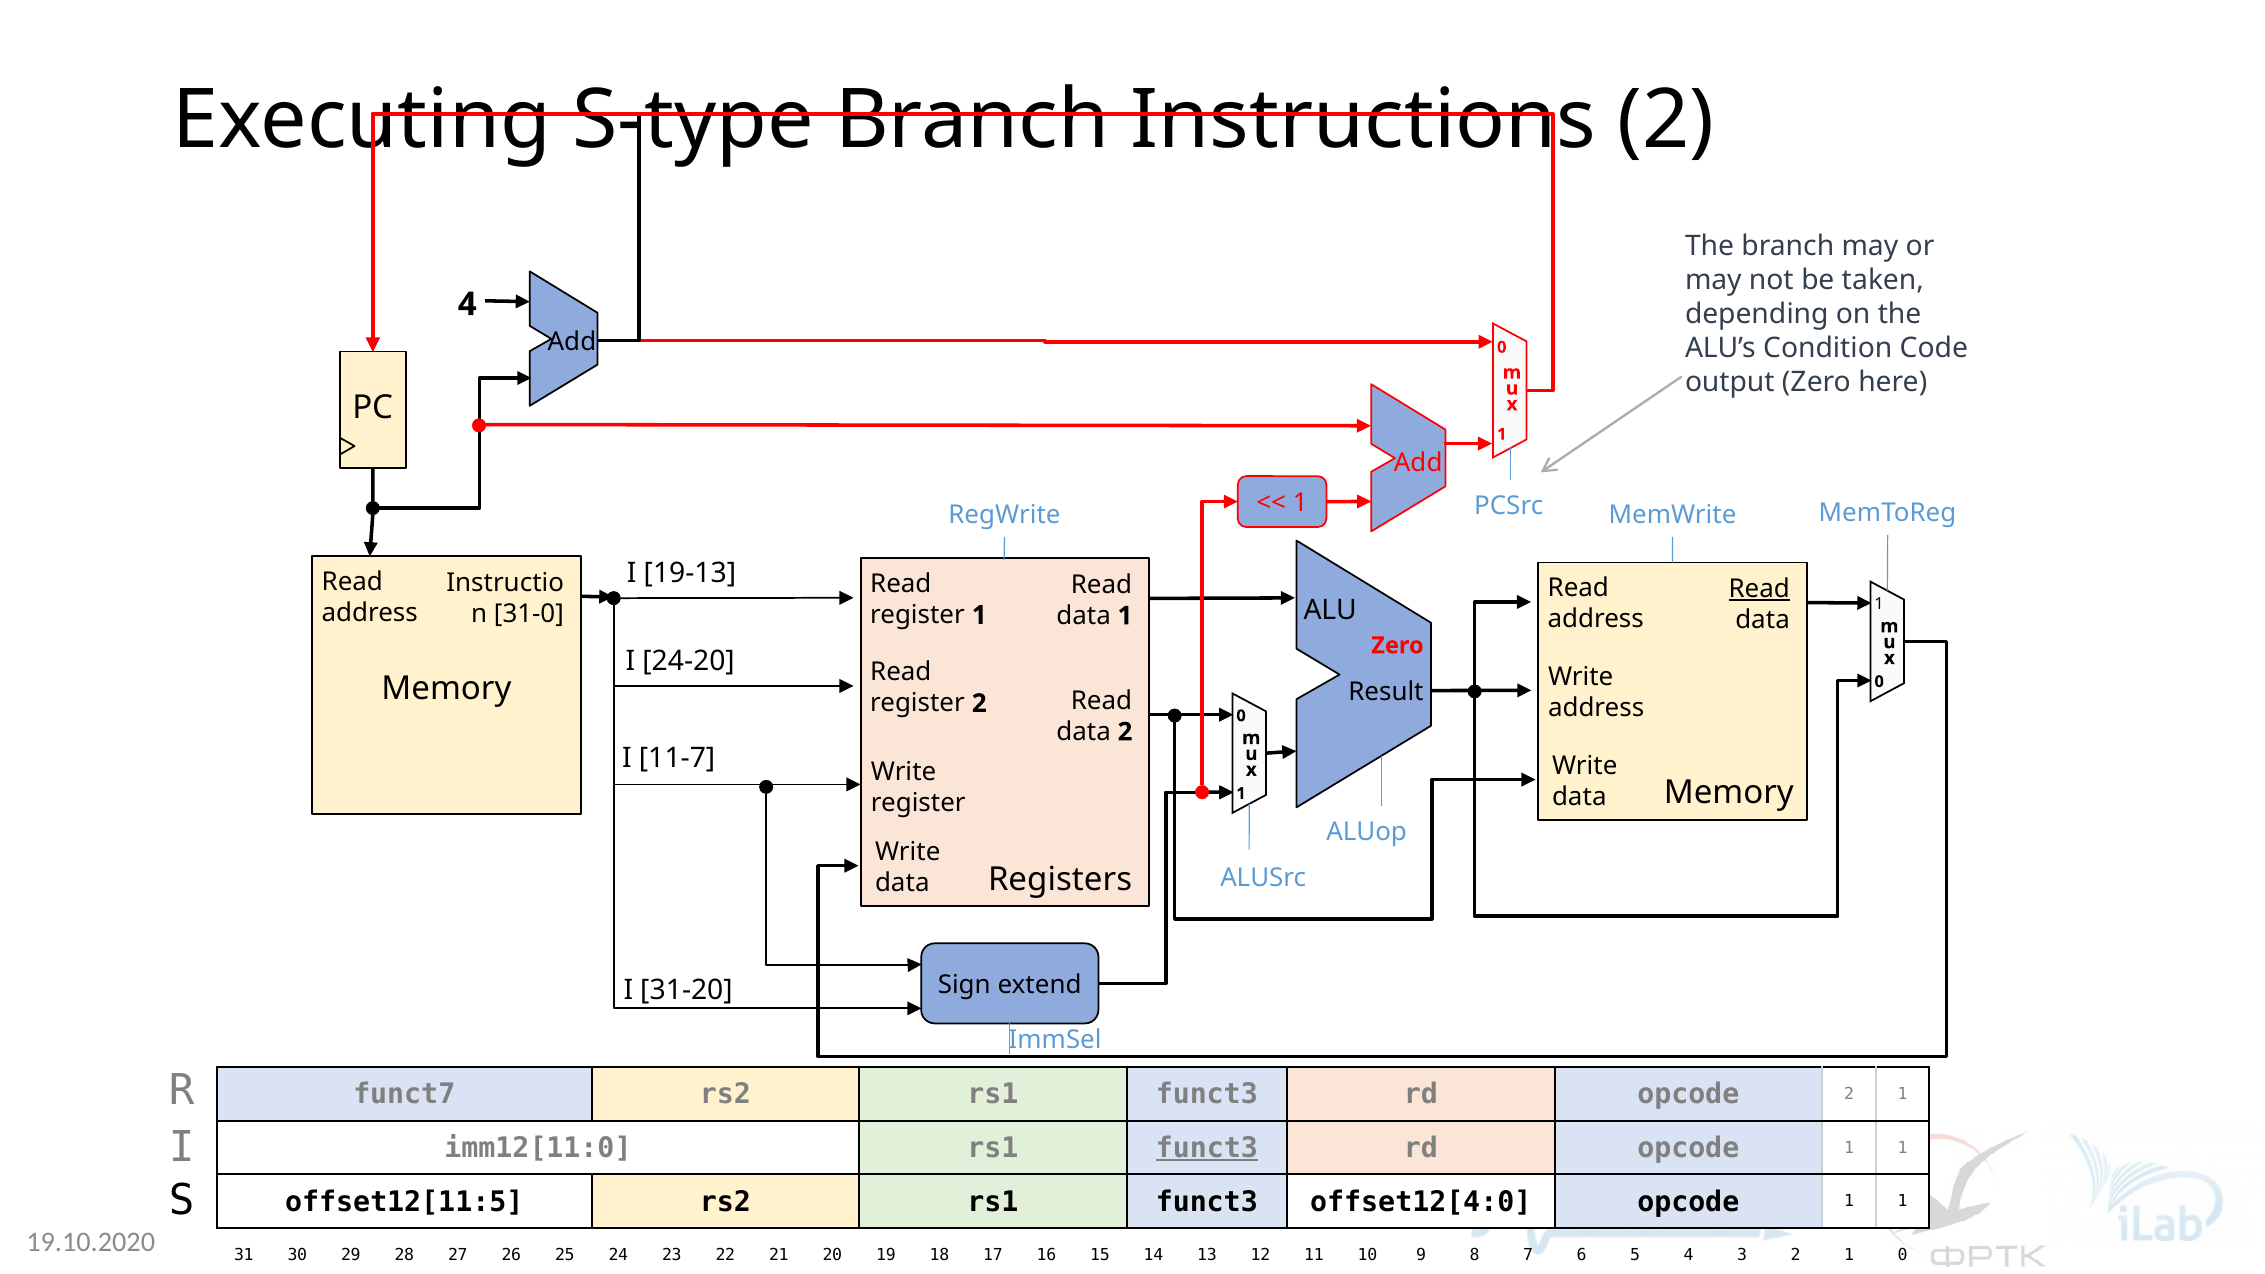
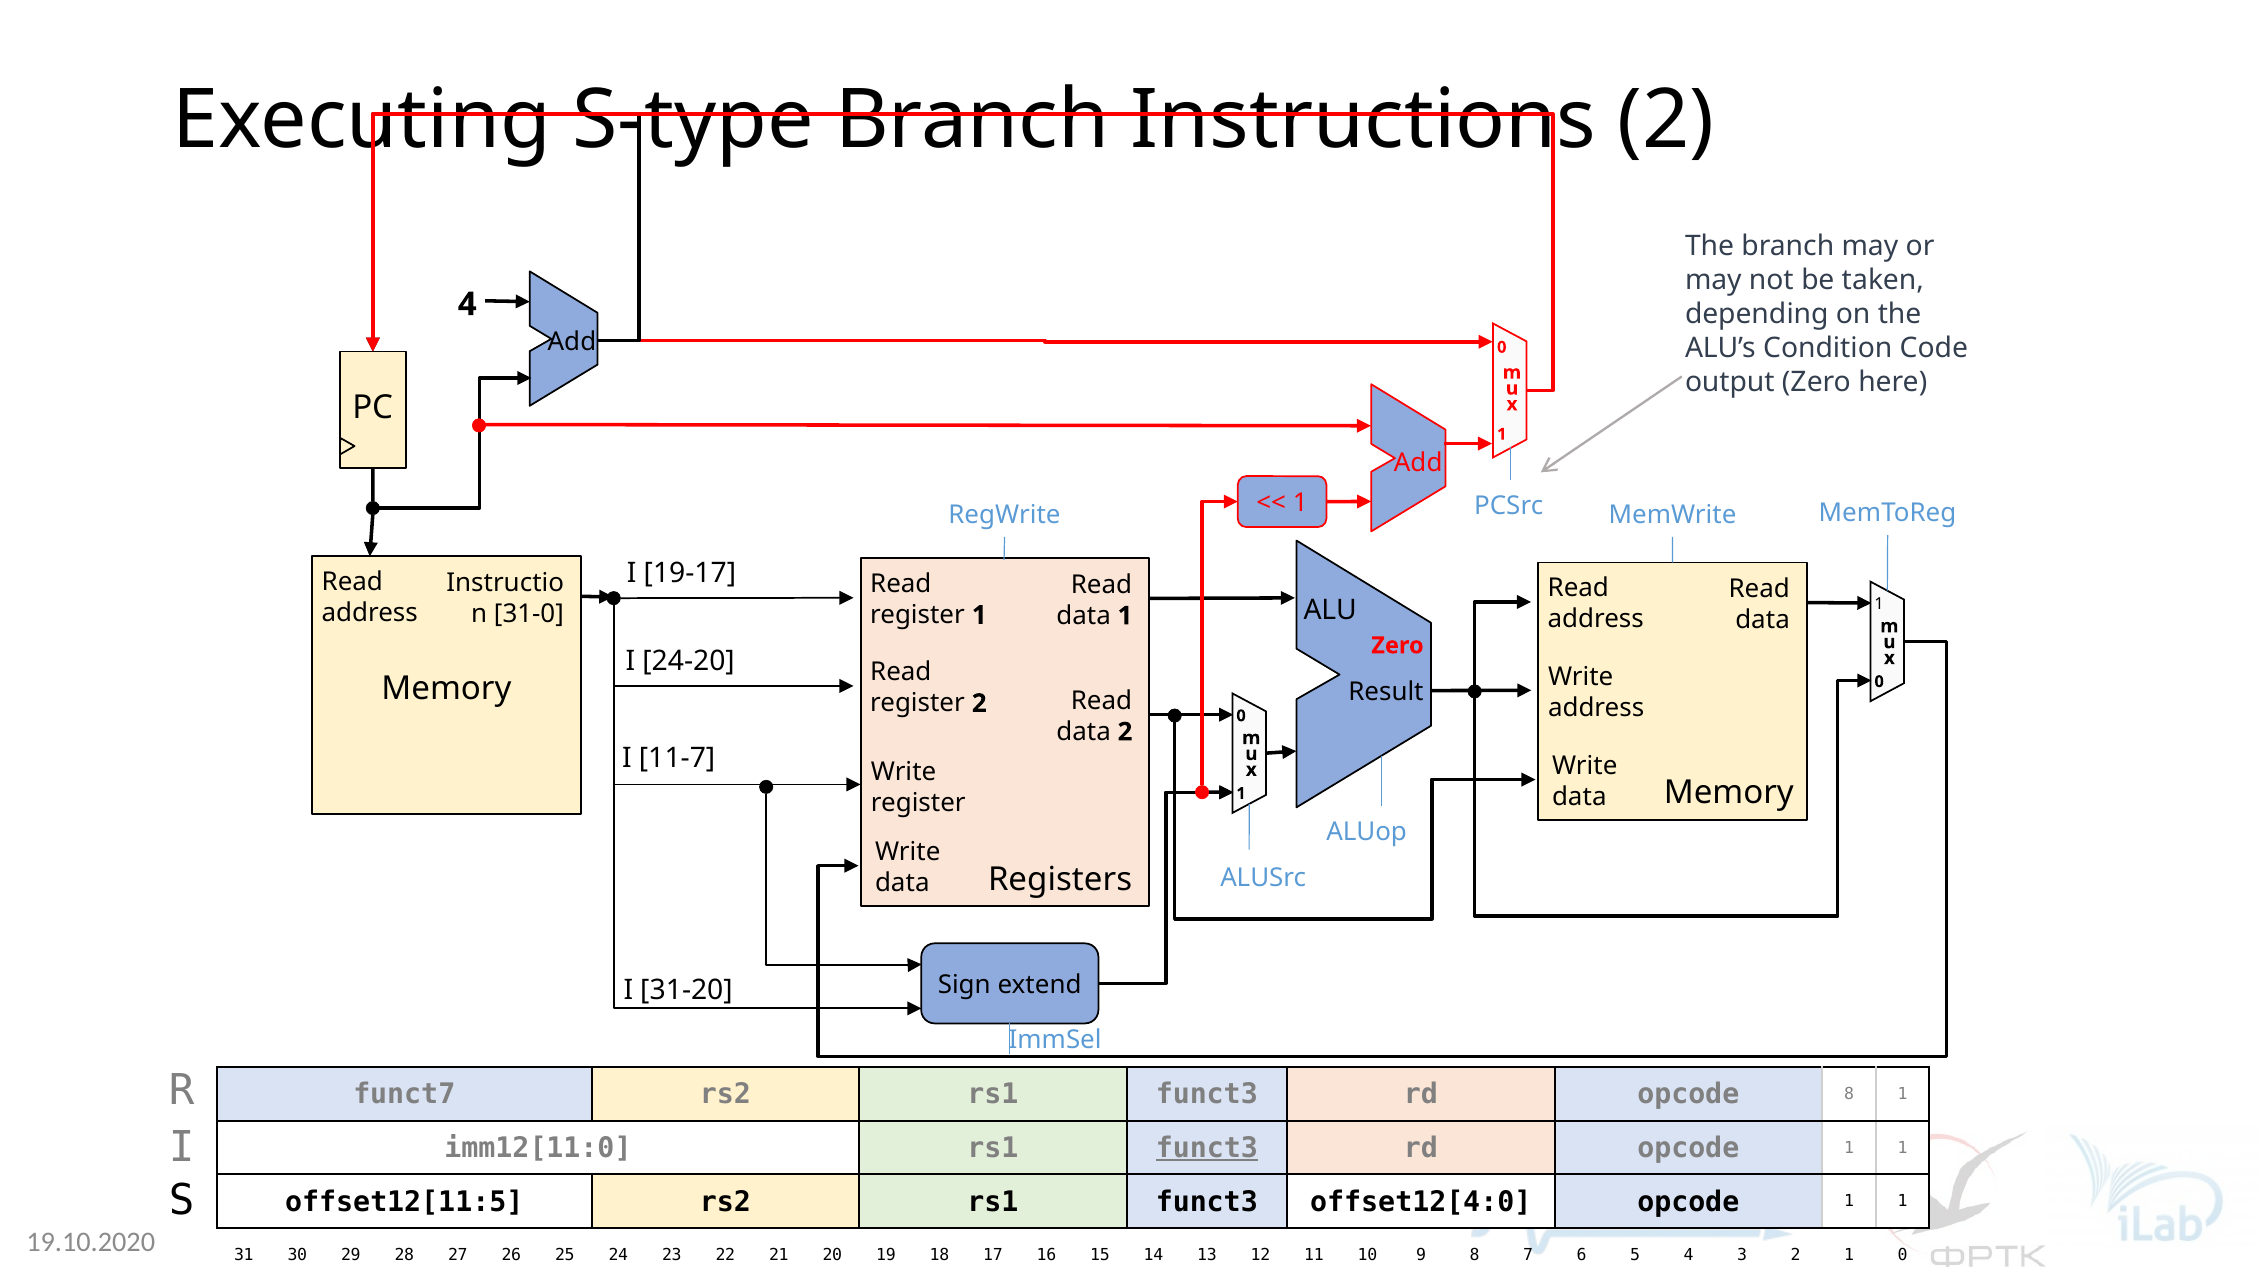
19-13: 19-13 -> 19-17
Read at (1759, 589) underline: present -> none
opcode 2: 2 -> 8
